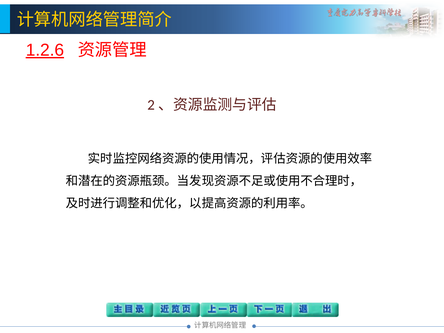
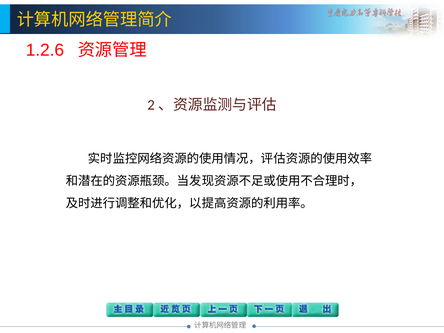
1.2.6 underline: present -> none
